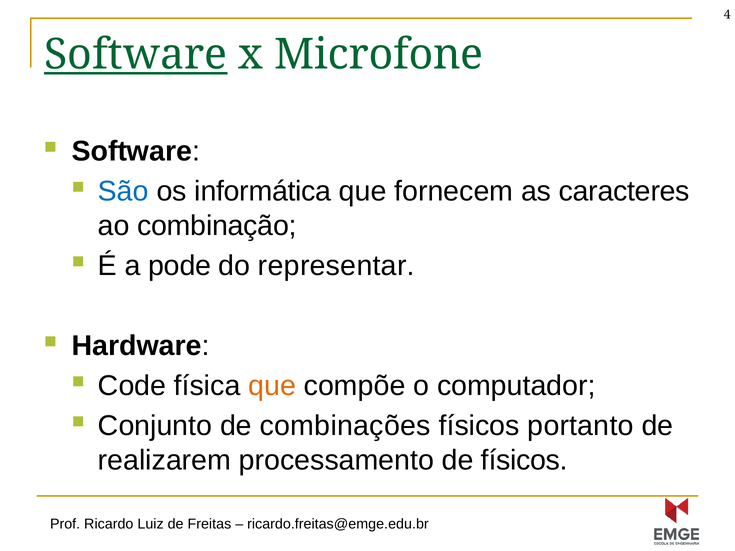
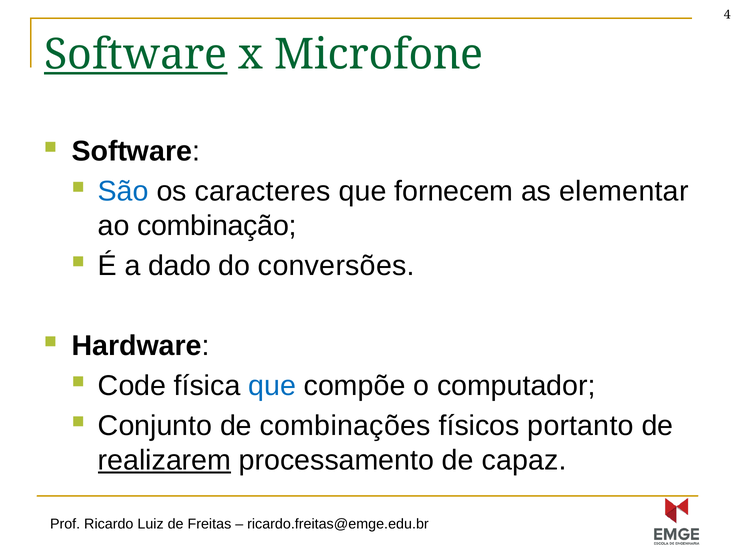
informática: informática -> caracteres
caracteres: caracteres -> elementar
pode: pode -> dado
representar: representar -> conversões
que at (272, 386) colour: orange -> blue
realizarem underline: none -> present
de físicos: físicos -> capaz
